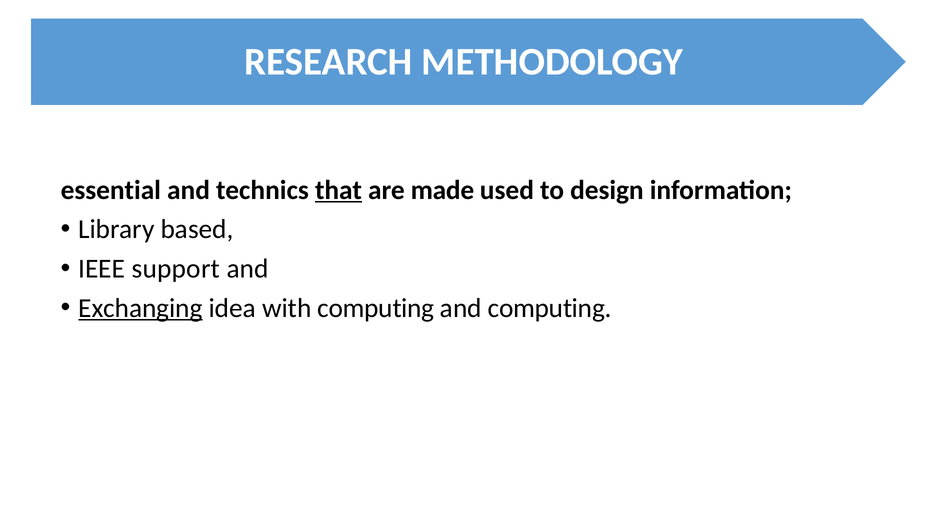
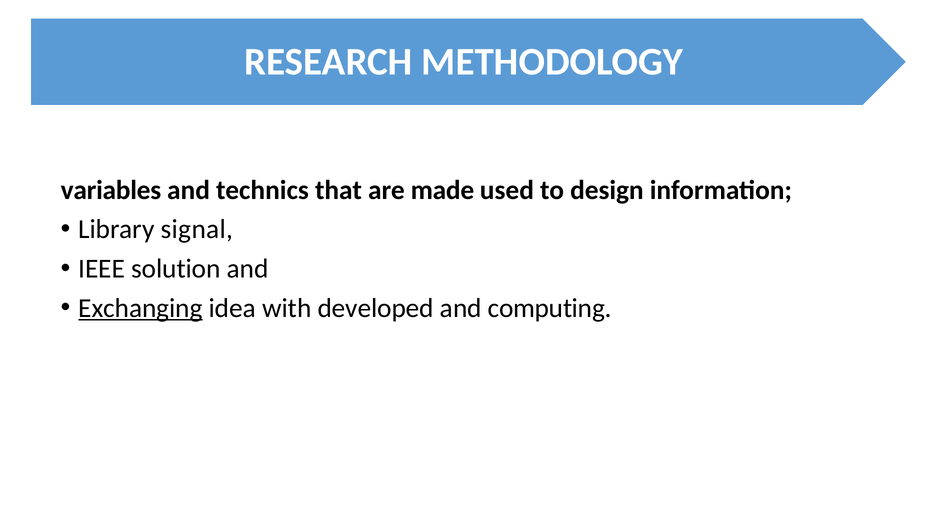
essential: essential -> variables
that underline: present -> none
based: based -> signal
support: support -> solution
with computing: computing -> developed
